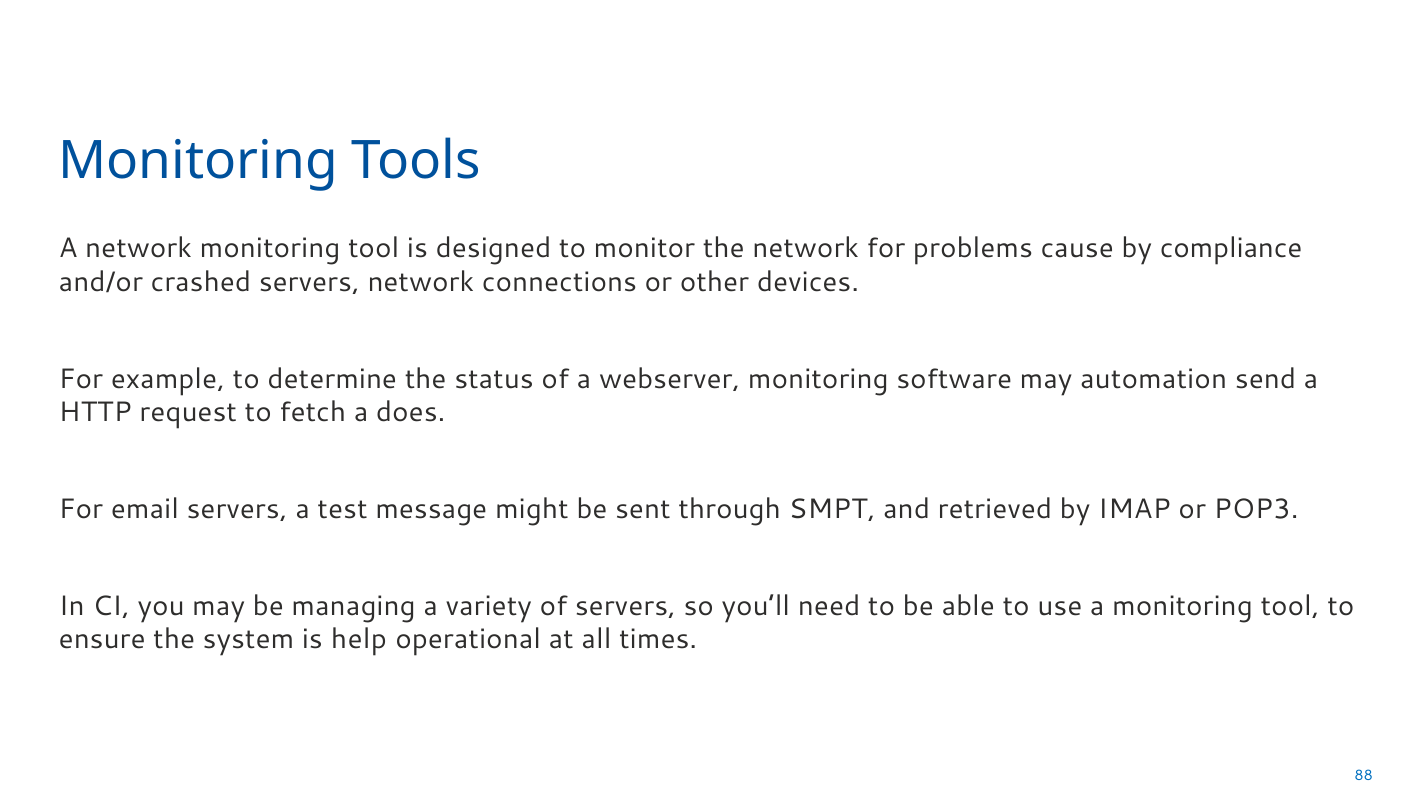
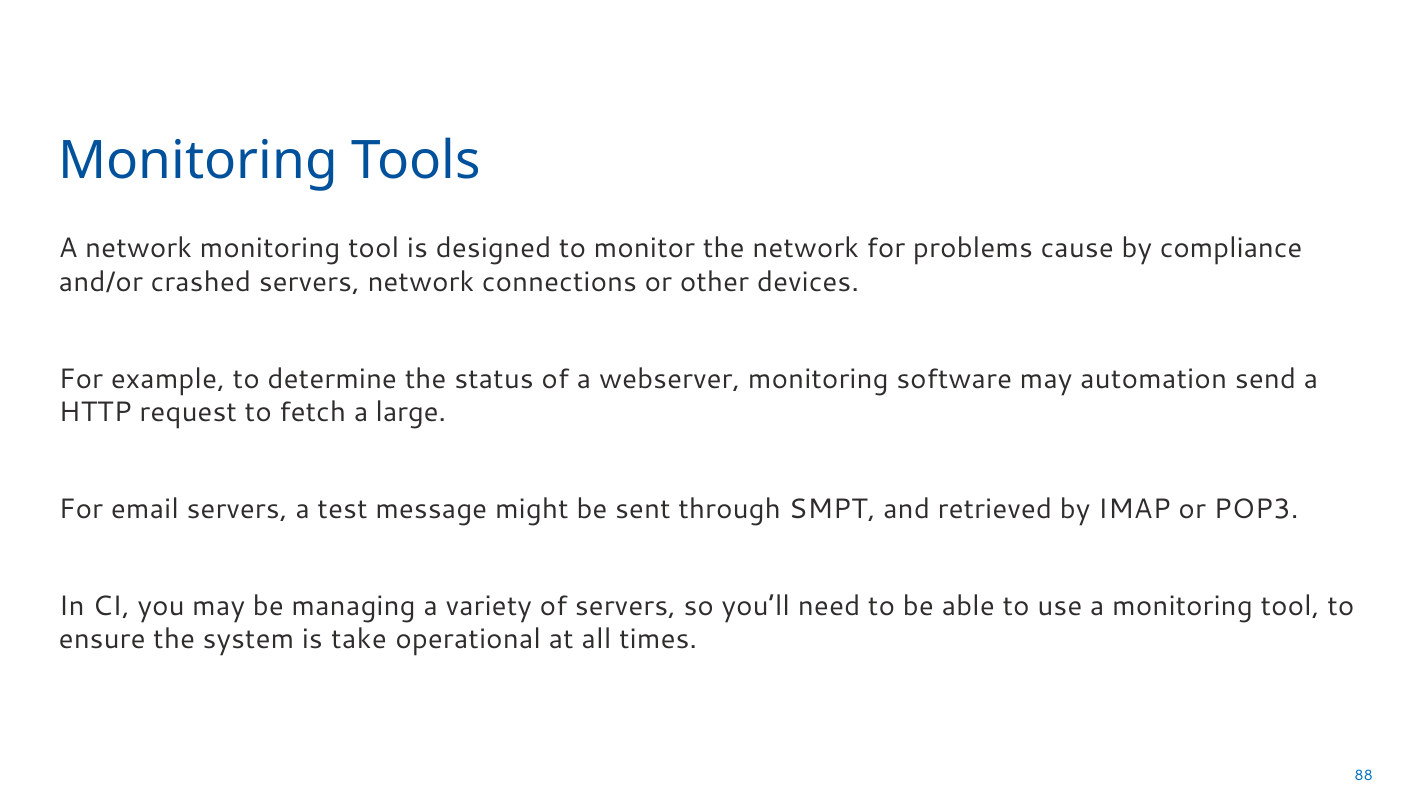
does: does -> large
help: help -> take
